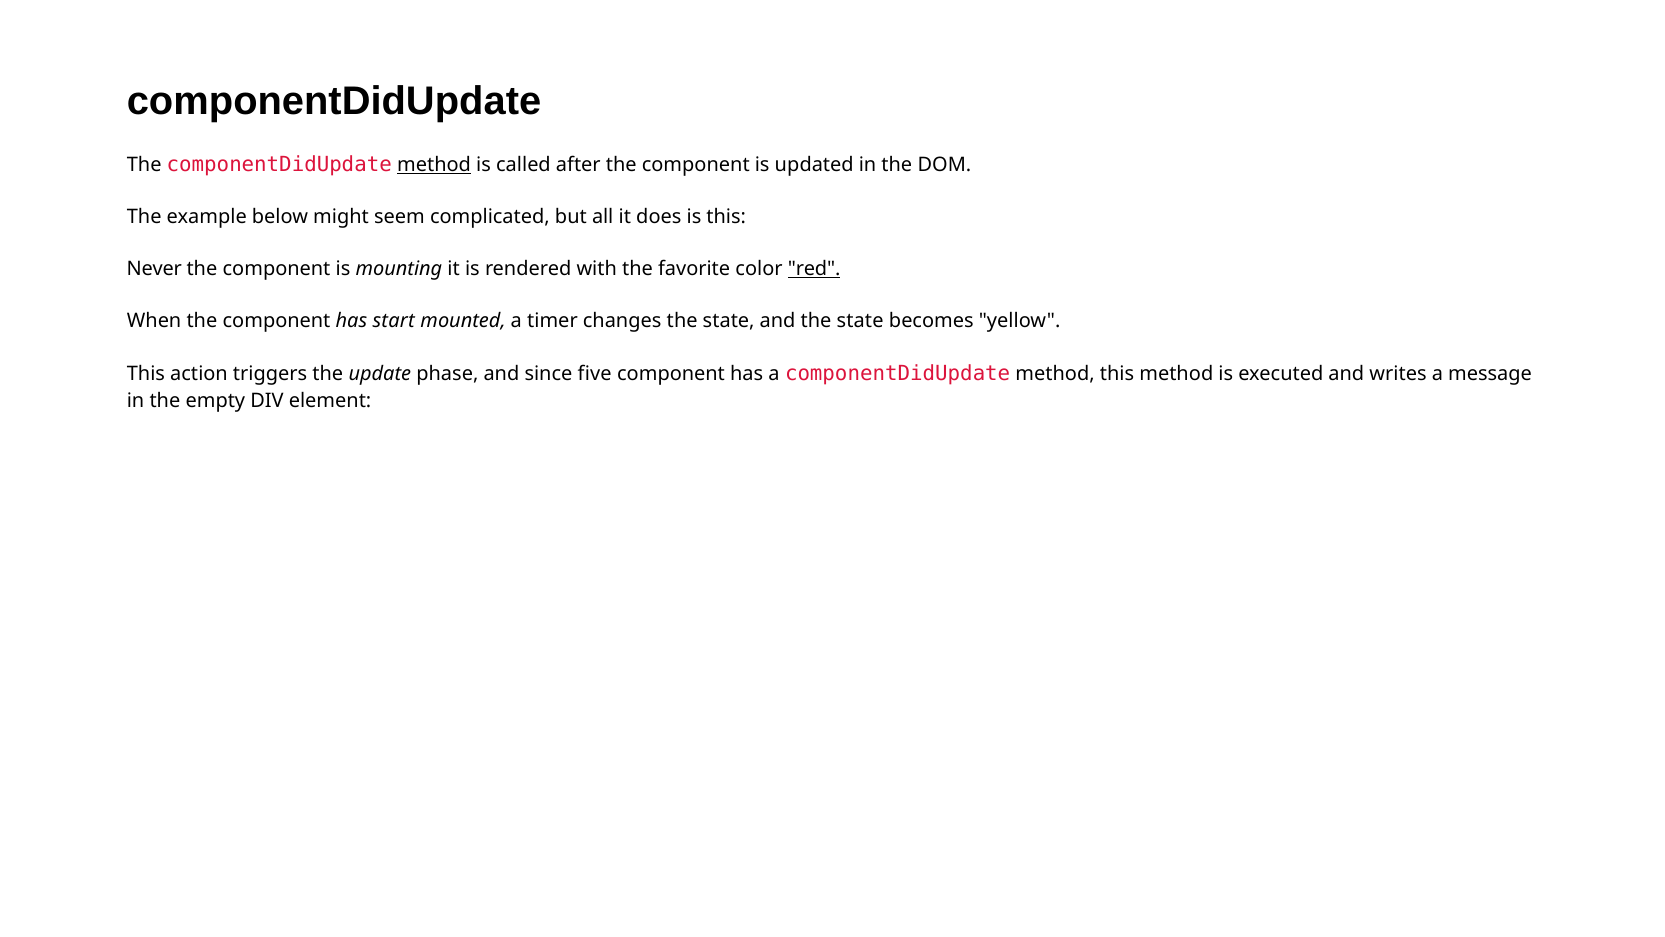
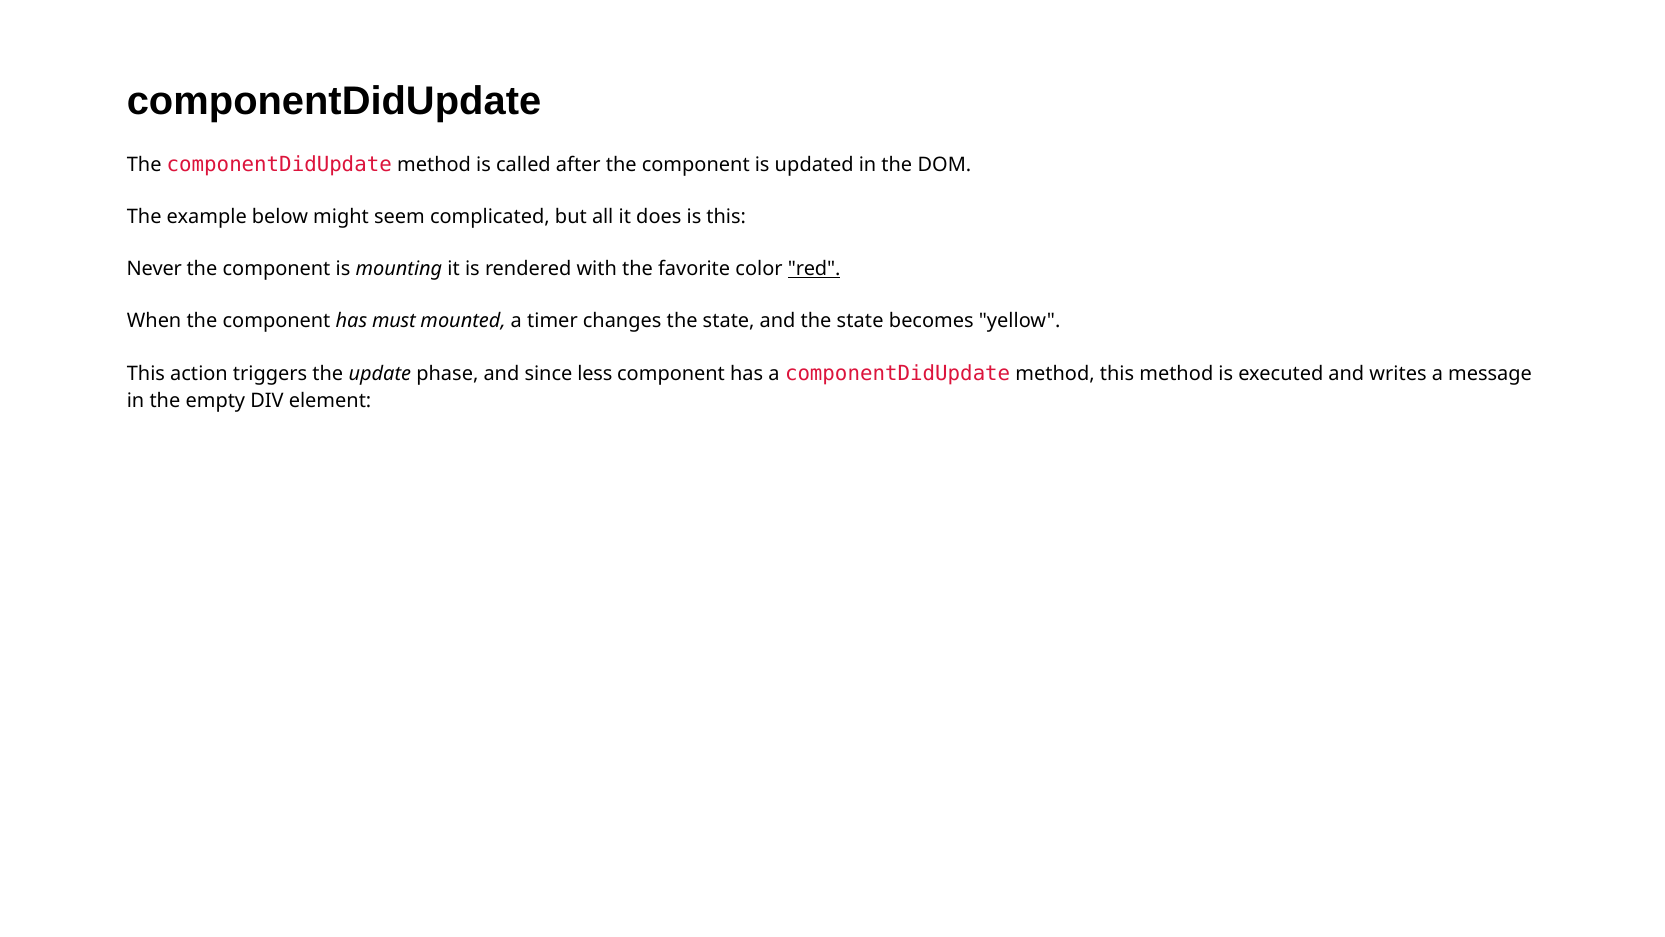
method at (434, 165) underline: present -> none
start: start -> must
five: five -> less
